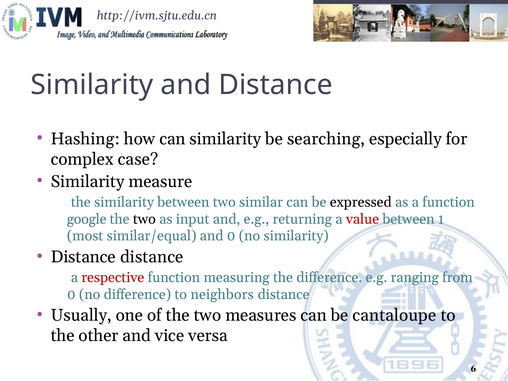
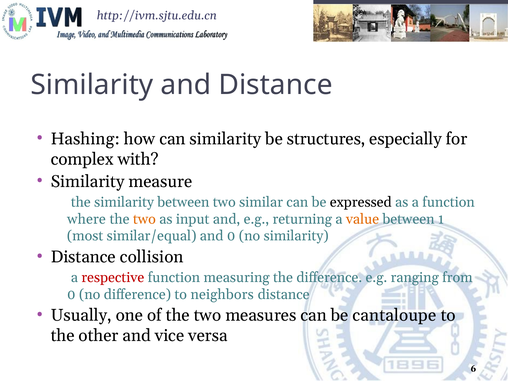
searching: searching -> structures
case: case -> with
google: google -> where
two at (144, 219) colour: black -> orange
value colour: red -> orange
Distance distance: distance -> collision
